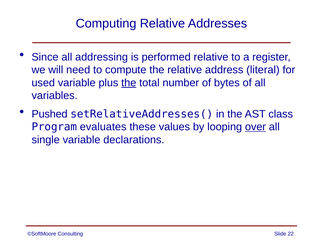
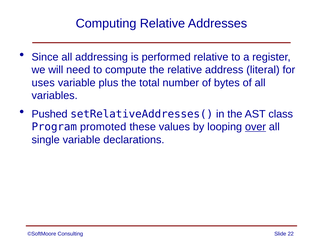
used: used -> uses
the at (129, 83) underline: present -> none
evaluates: evaluates -> promoted
